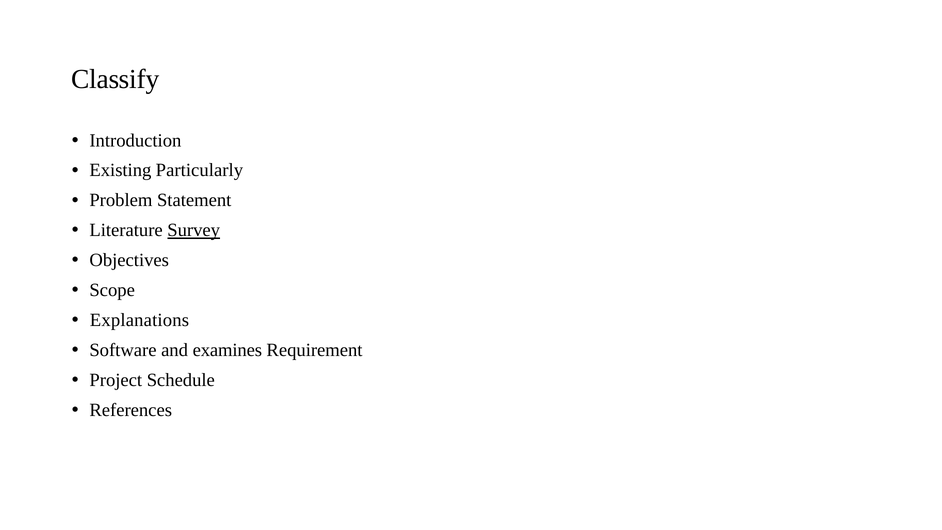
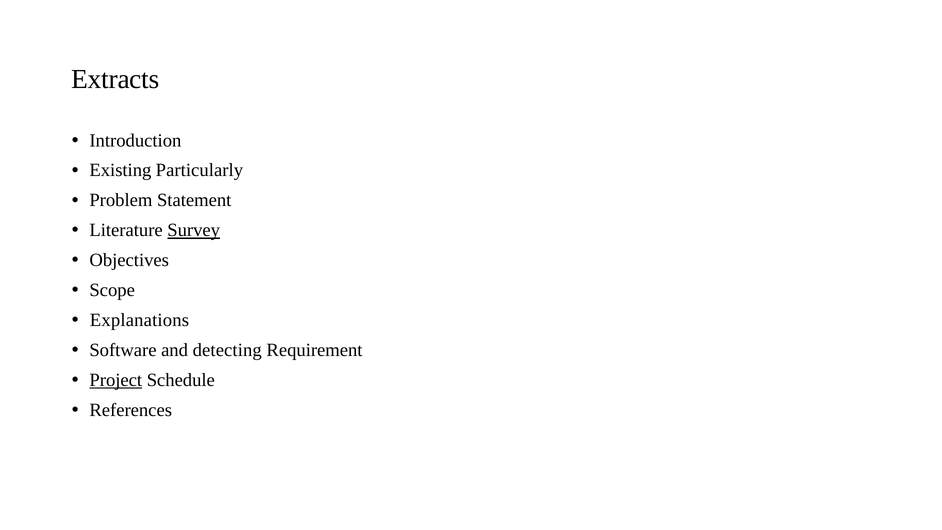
Classify: Classify -> Extracts
examines: examines -> detecting
Project underline: none -> present
